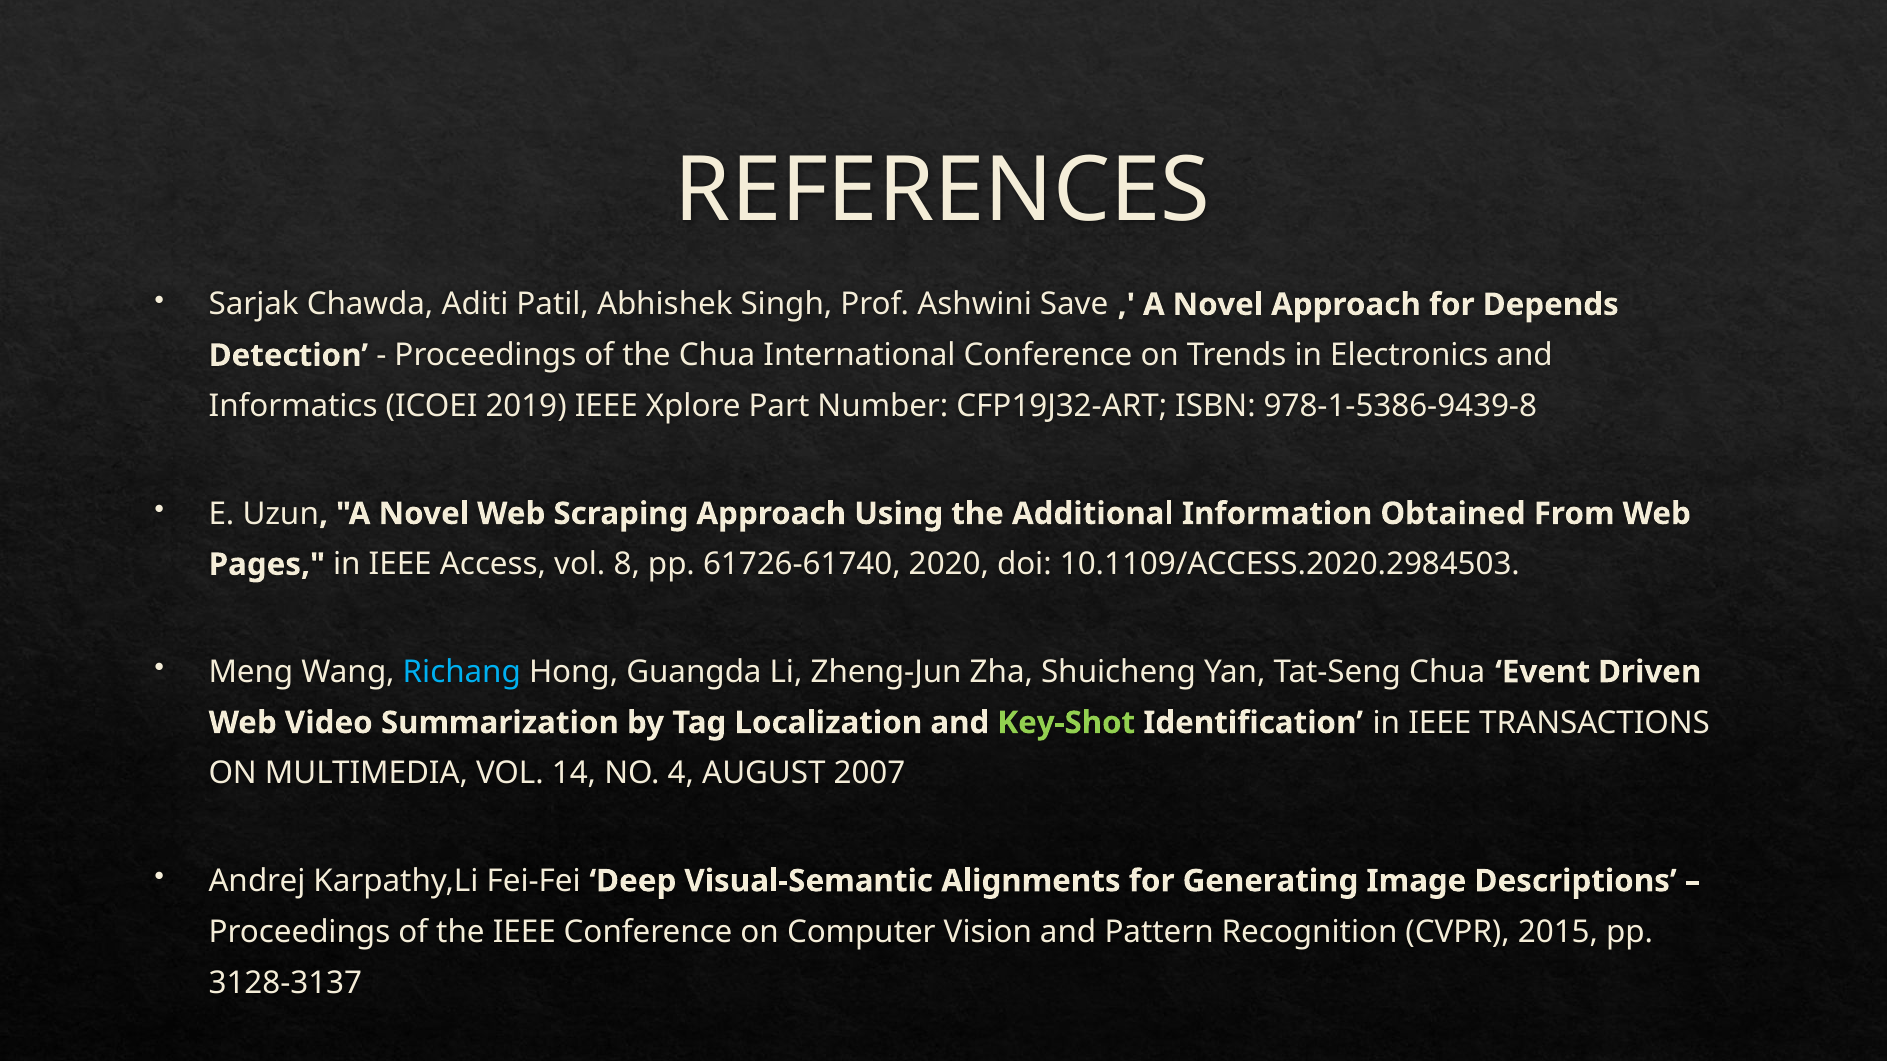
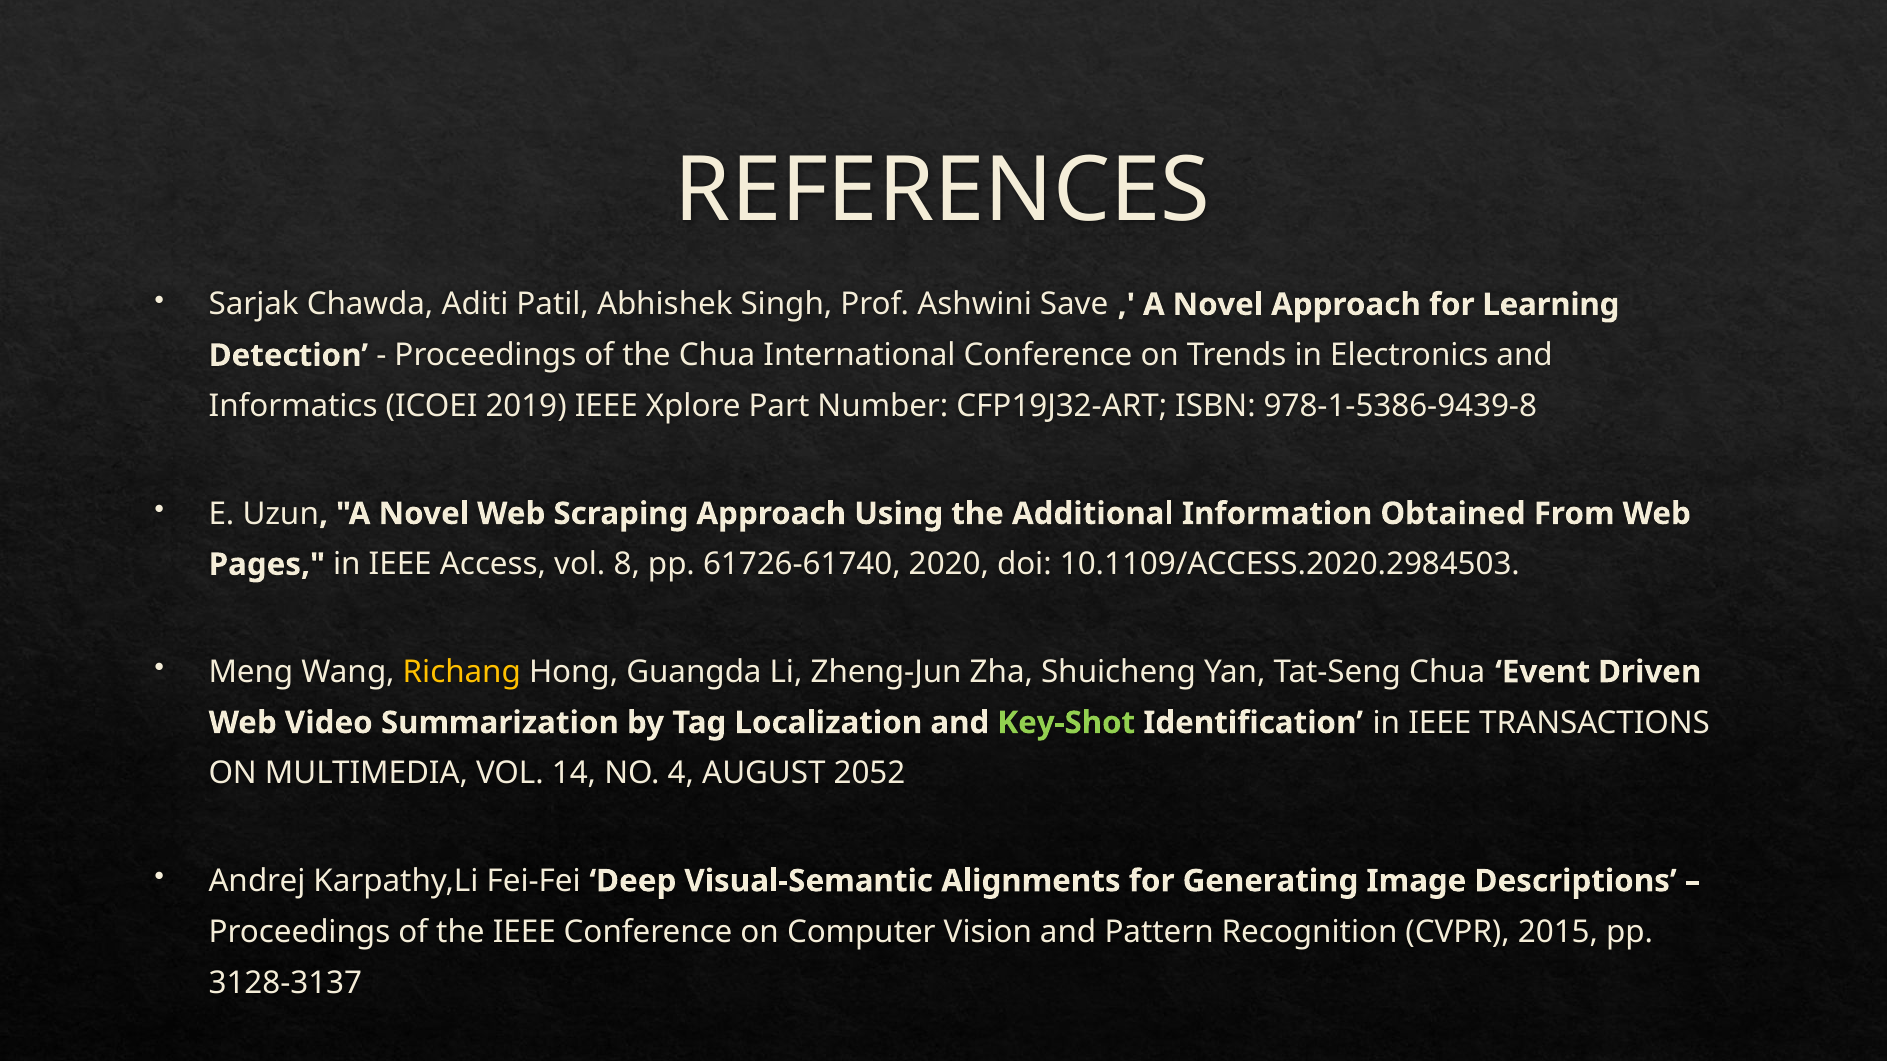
Depends: Depends -> Learning
Richang colour: light blue -> yellow
2007: 2007 -> 2052
